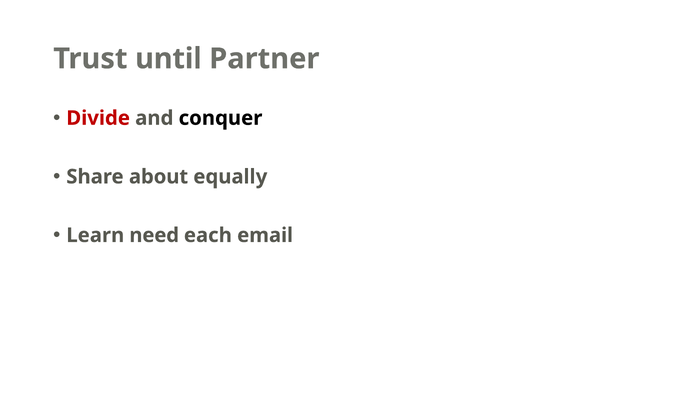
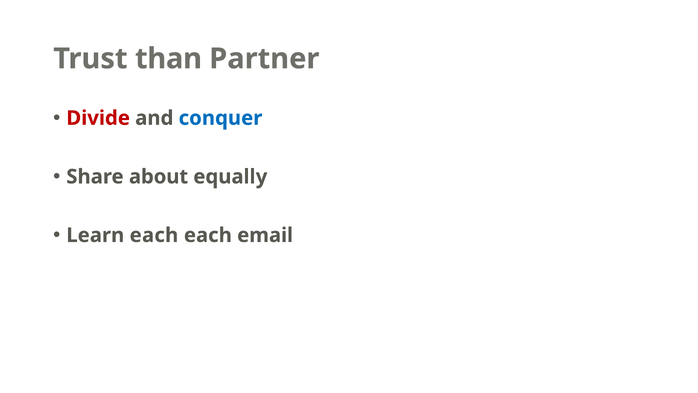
until: until -> than
conquer colour: black -> blue
Learn need: need -> each
